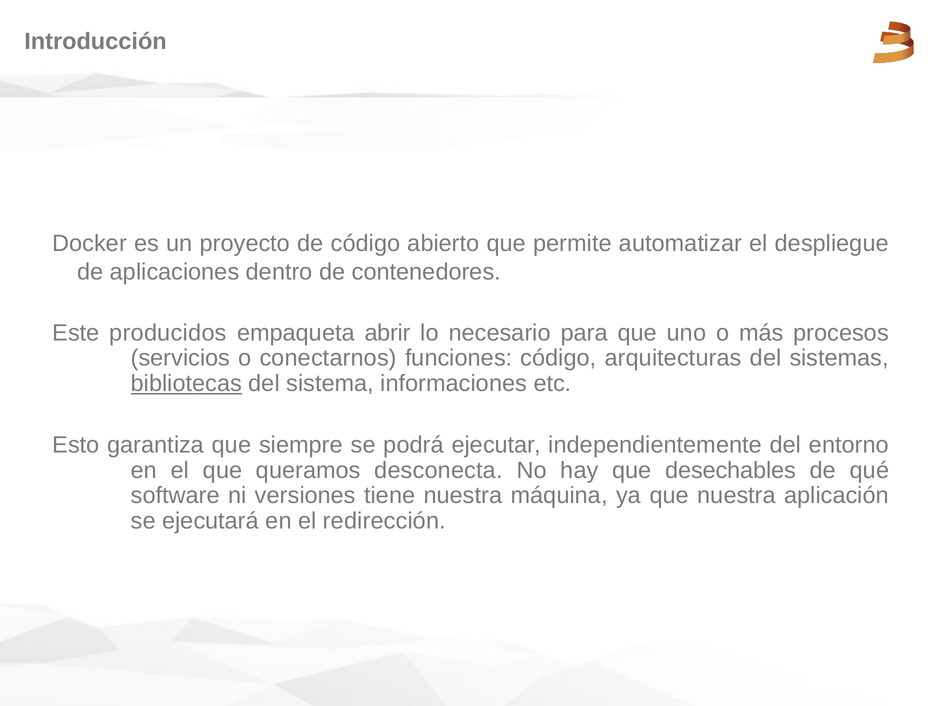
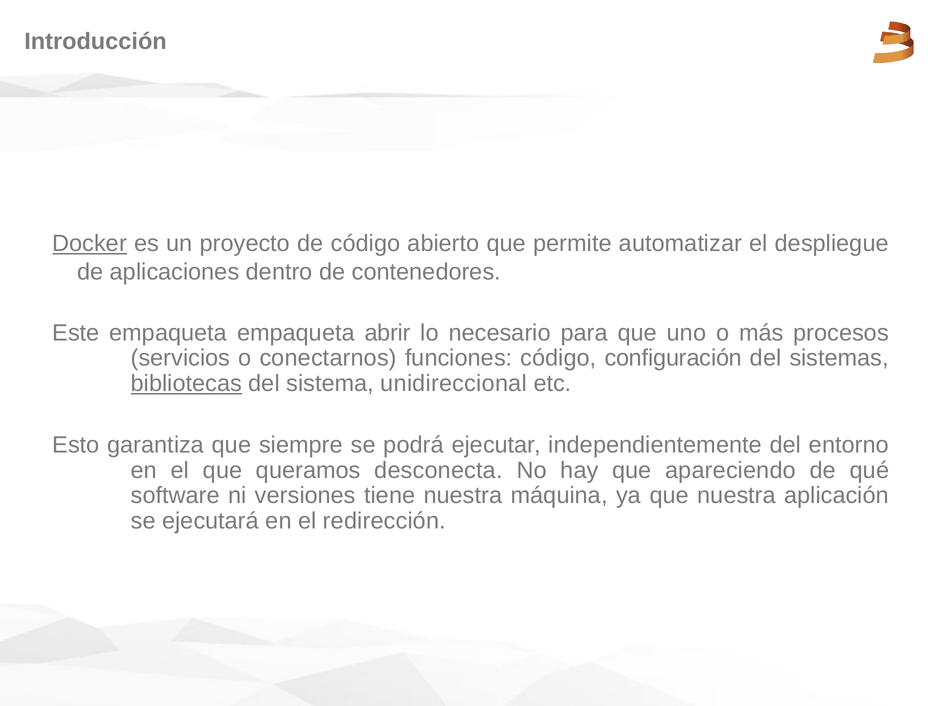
Docker underline: none -> present
Este producidos: producidos -> empaqueta
arquitecturas: arquitecturas -> configuración
informaciones: informaciones -> unidireccional
desechables: desechables -> apareciendo
